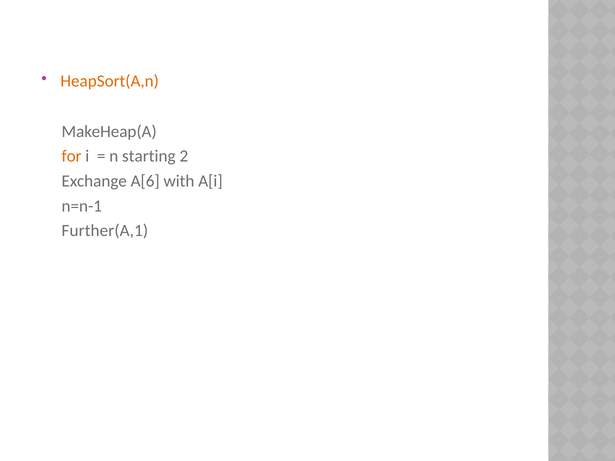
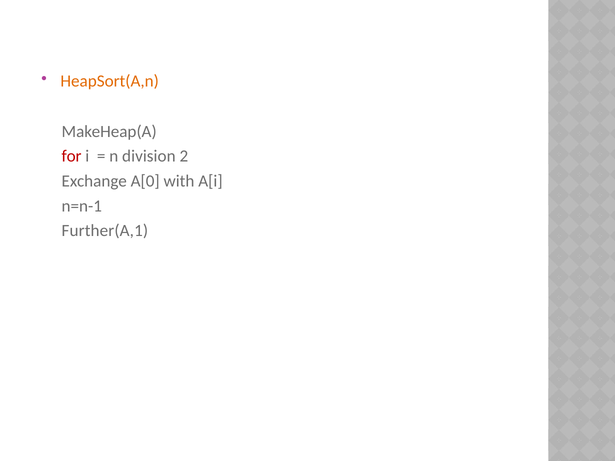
for colour: orange -> red
starting: starting -> division
A[6: A[6 -> A[0
